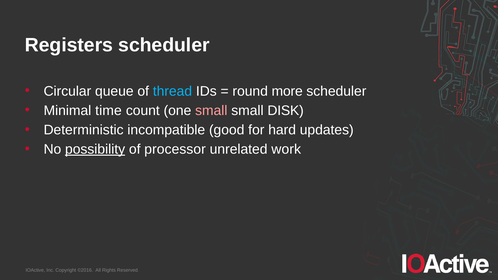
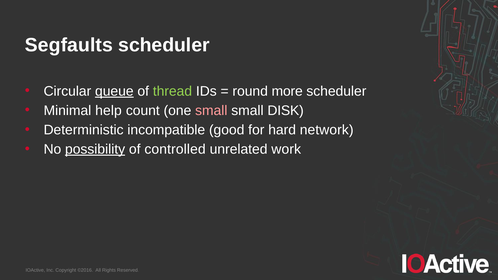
Registers: Registers -> Segfaults
queue underline: none -> present
thread colour: light blue -> light green
time: time -> help
updates: updates -> network
processor: processor -> controlled
